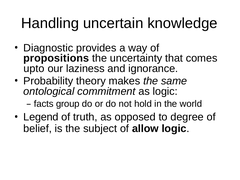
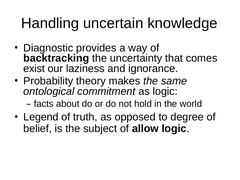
propositions: propositions -> backtracking
upto: upto -> exist
group: group -> about
